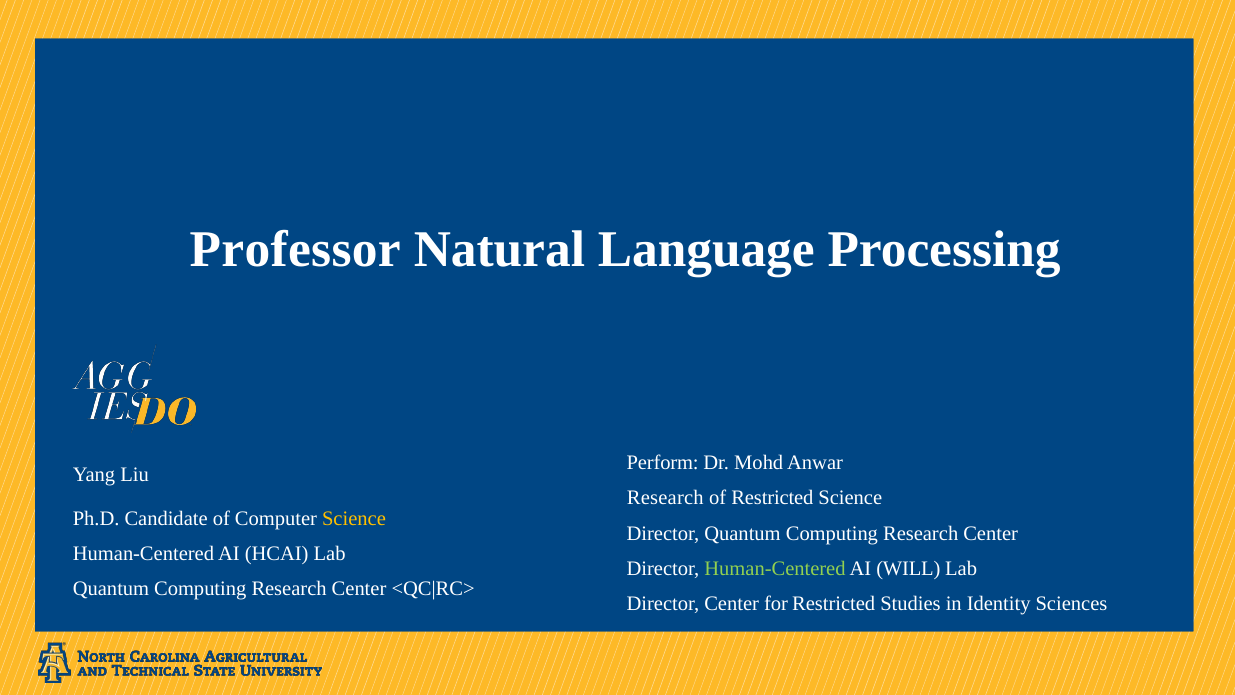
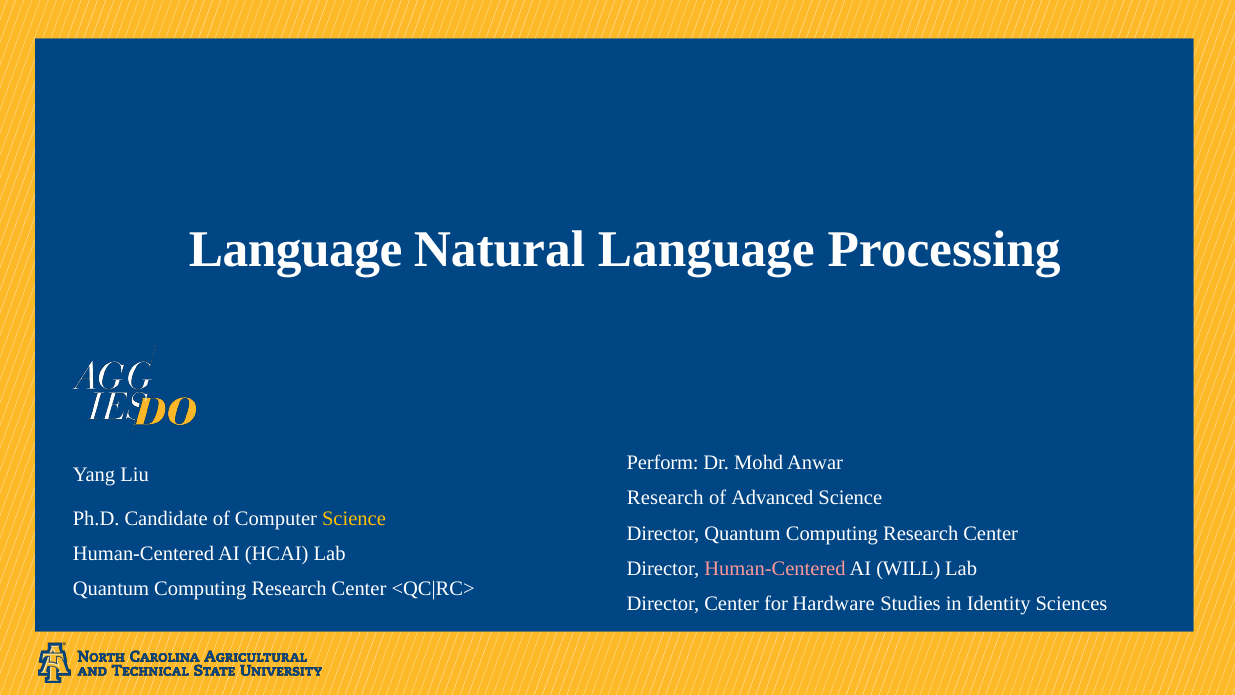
Professor at (295, 249): Professor -> Language
of Restricted: Restricted -> Advanced
Human-Centered at (775, 568) colour: light green -> pink
for Restricted: Restricted -> Hardware
